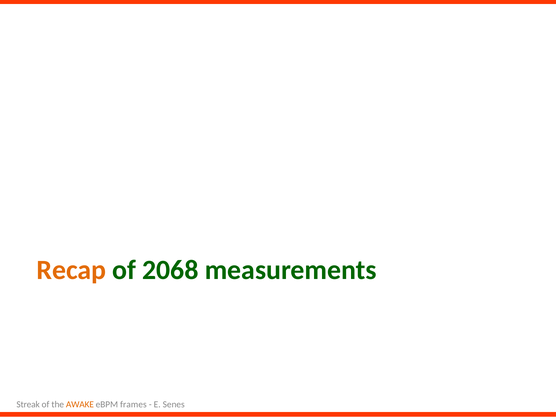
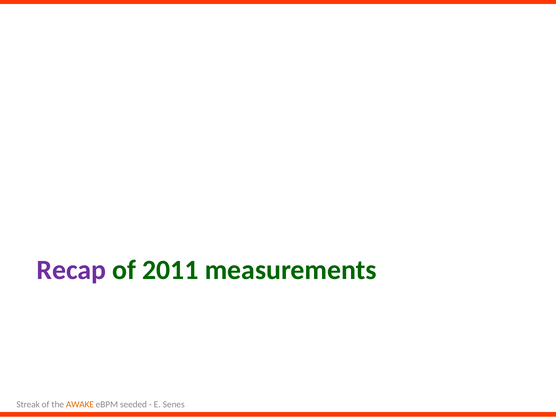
Recap colour: orange -> purple
2068: 2068 -> 2011
frames: frames -> seeded
